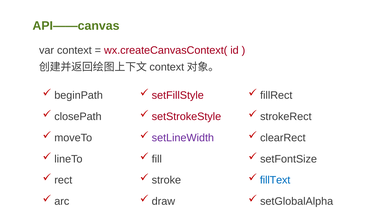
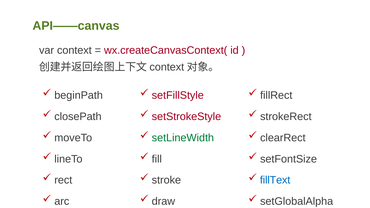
setLineWidth colour: purple -> green
